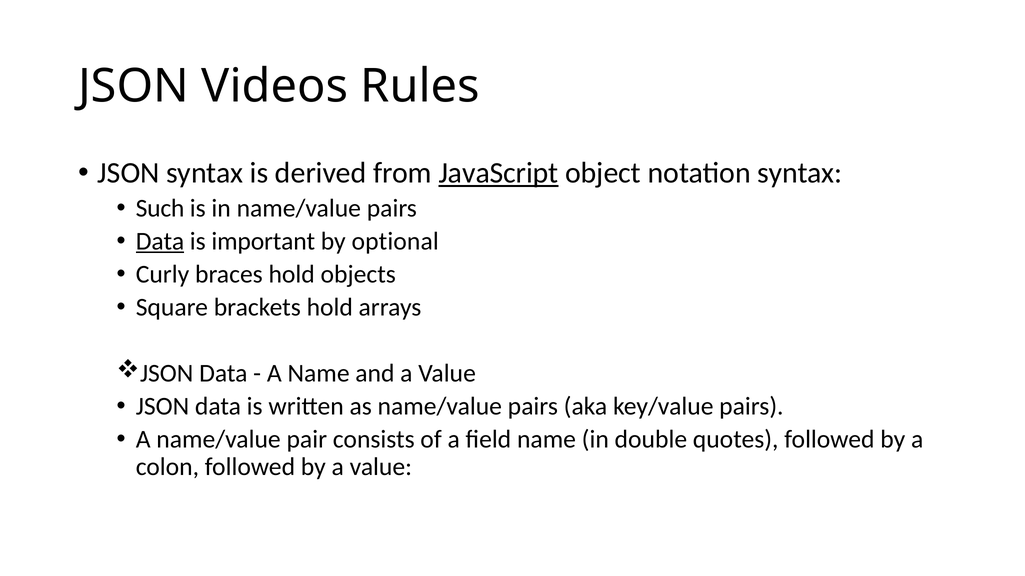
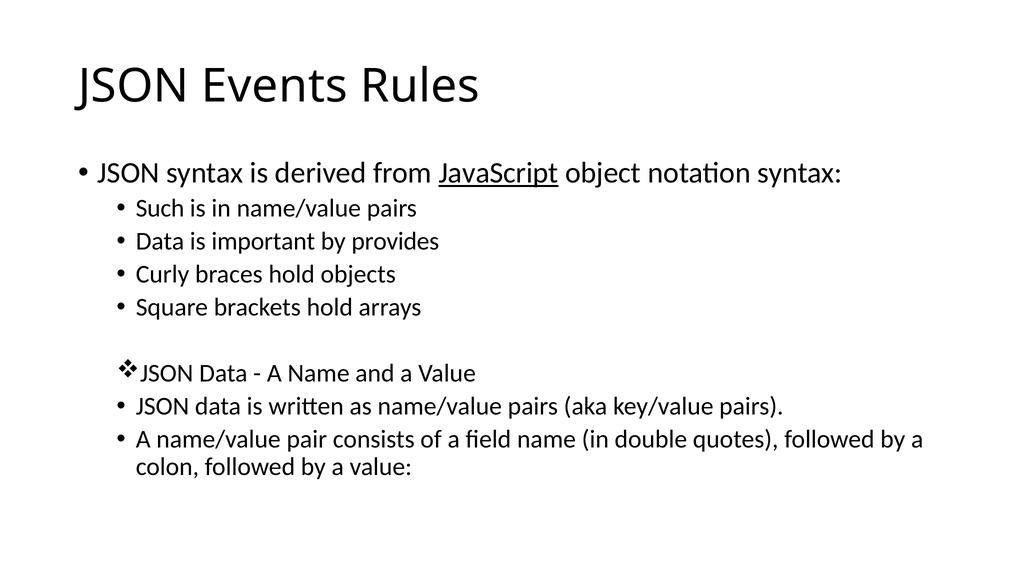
Videos: Videos -> Events
Data at (160, 242) underline: present -> none
optional: optional -> provides
